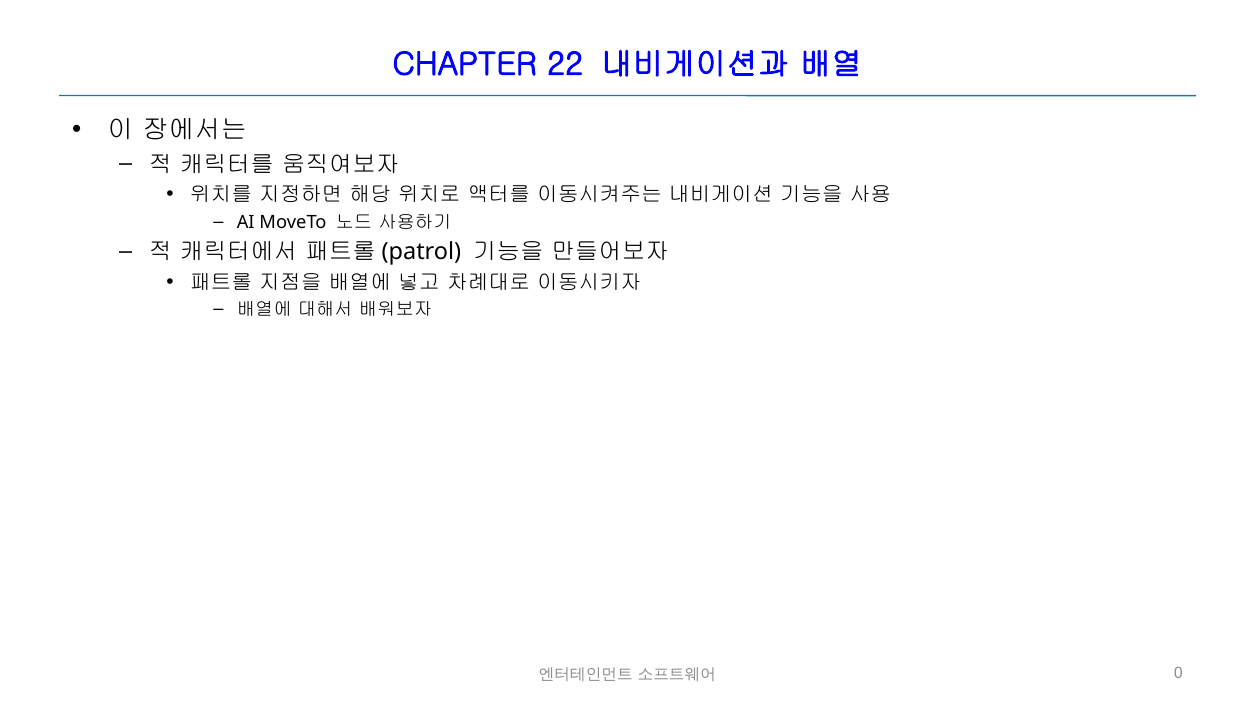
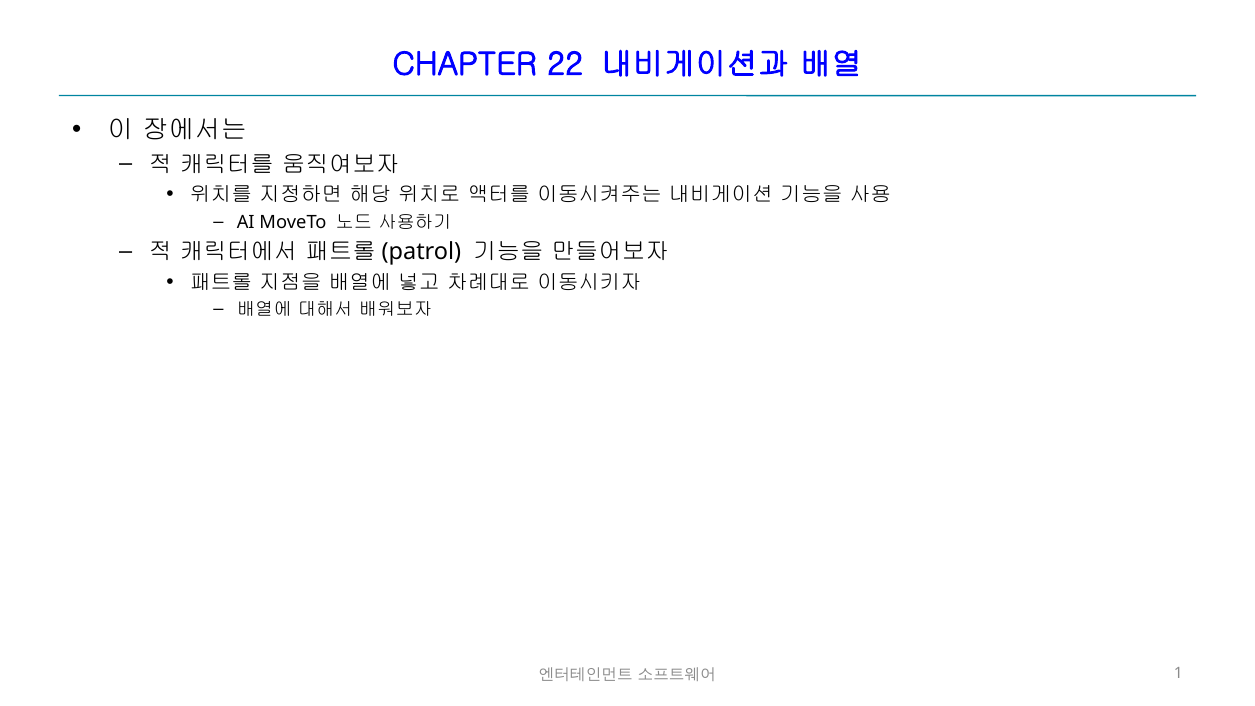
0: 0 -> 1
